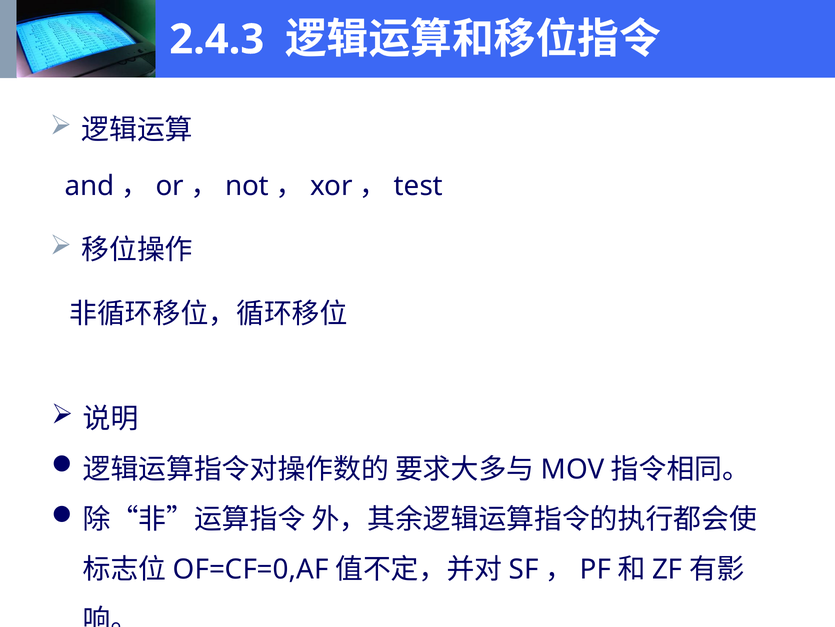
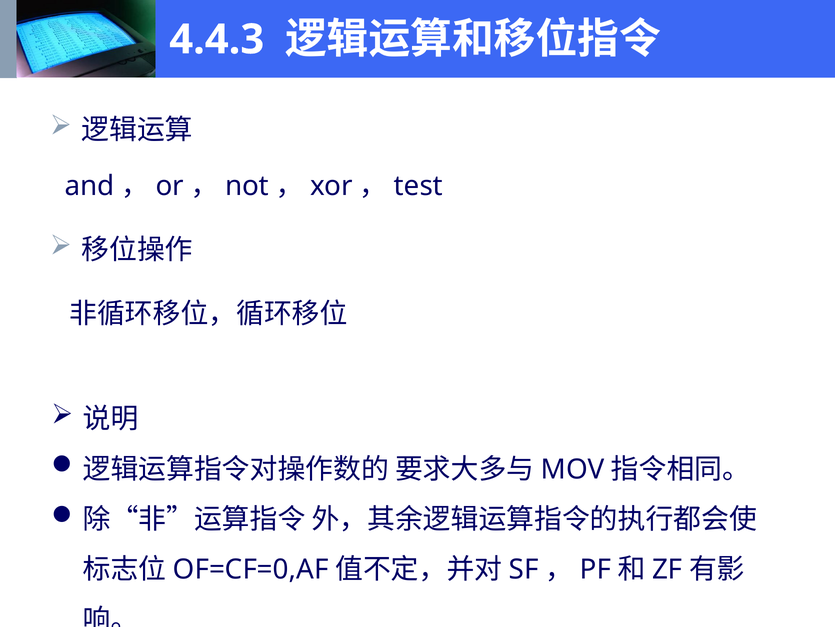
2.4.3: 2.4.3 -> 4.4.3
